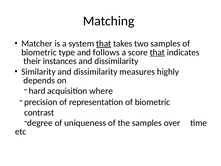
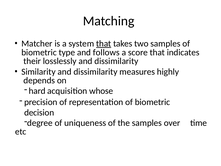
that at (157, 52) underline: present -> none
instances: instances -> losslessly
where: where -> whose
contrast: contrast -> decision
